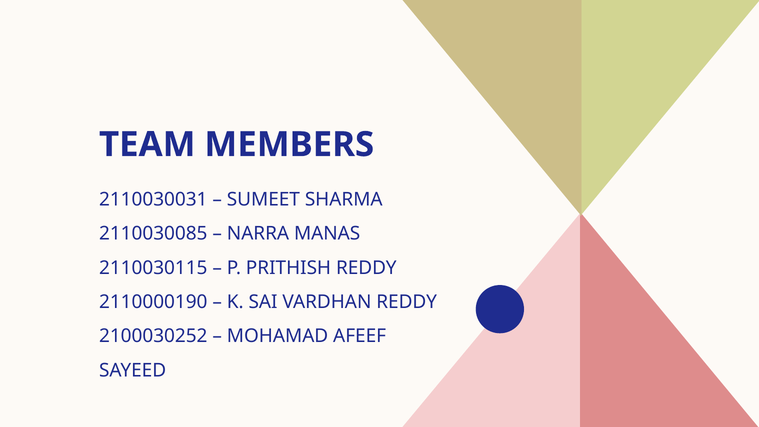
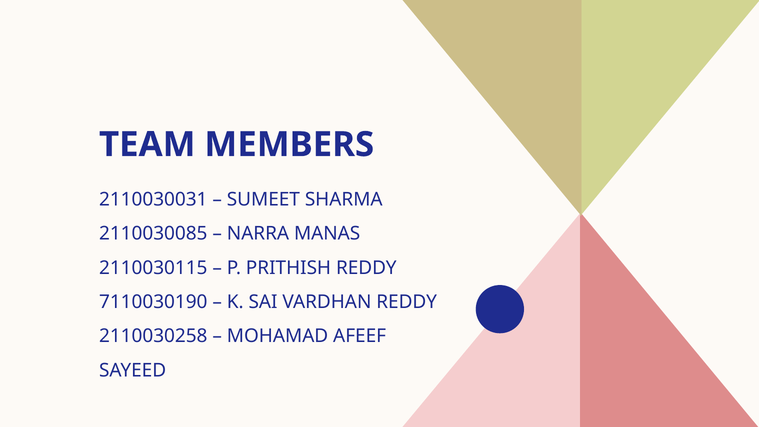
2110000190: 2110000190 -> 7110030190
2100030252: 2100030252 -> 2110030258
